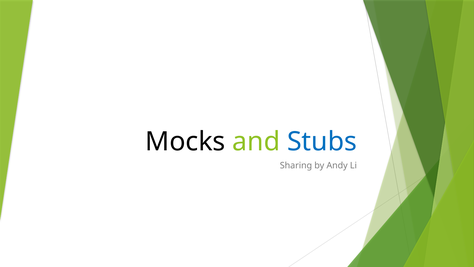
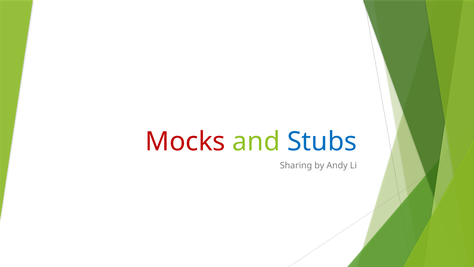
Mocks colour: black -> red
